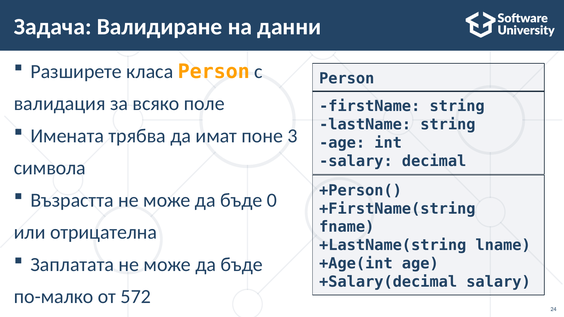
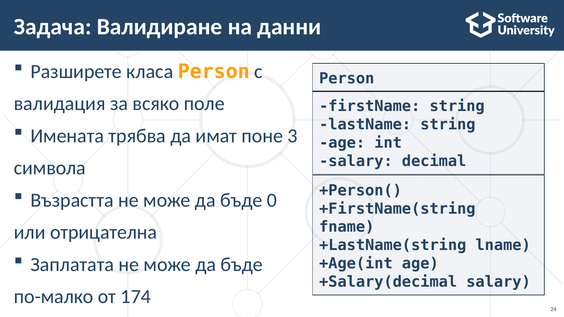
572: 572 -> 174
